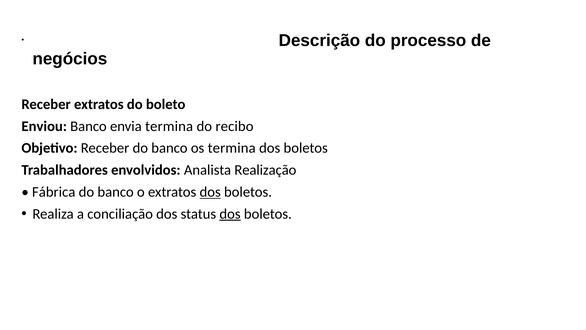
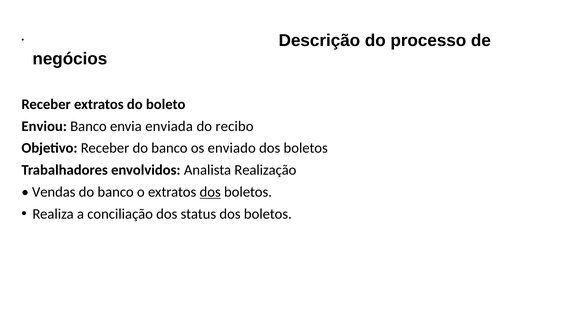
envia termina: termina -> enviada
os termina: termina -> enviado
Fábrica: Fábrica -> Vendas
dos at (230, 214) underline: present -> none
